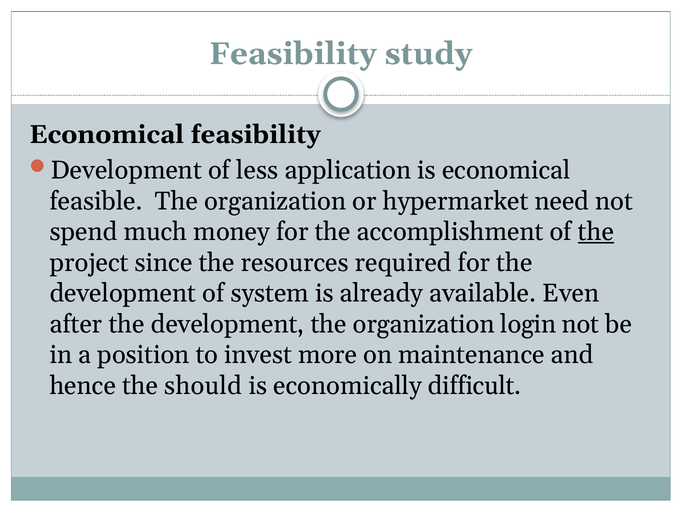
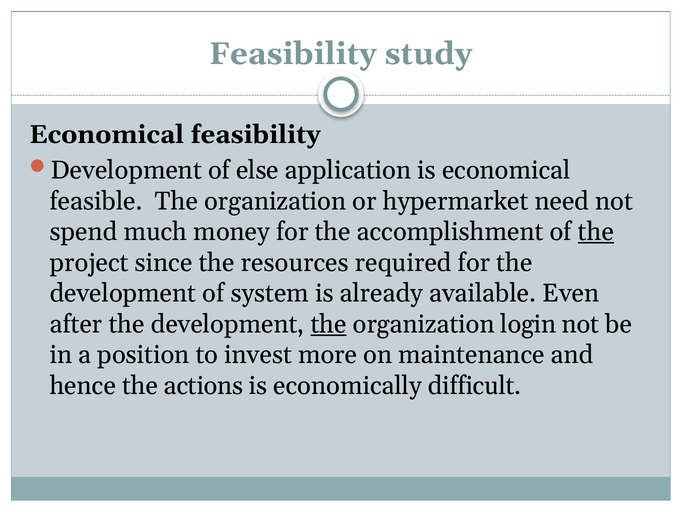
less: less -> else
the at (329, 324) underline: none -> present
should: should -> actions
